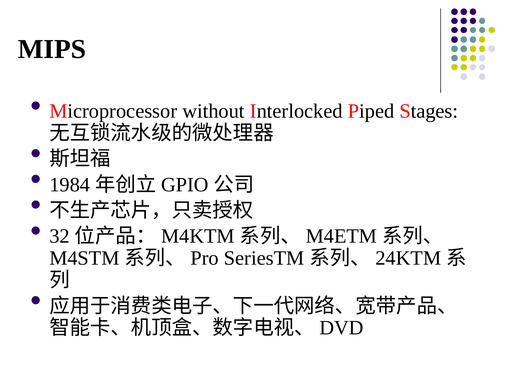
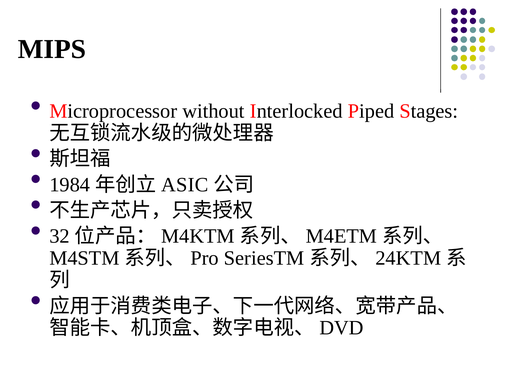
GPIO: GPIO -> ASIC
